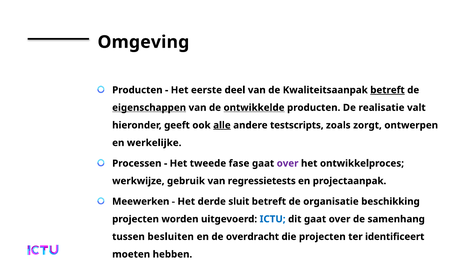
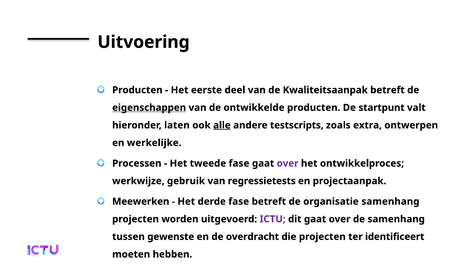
Omgeving: Omgeving -> Uitvoering
betreft at (387, 90) underline: present -> none
ontwikkelde underline: present -> none
realisatie: realisatie -> startpunt
geeft: geeft -> laten
zorgt: zorgt -> extra
derde sluit: sluit -> fase
organisatie beschikking: beschikking -> samenhang
ICTU colour: blue -> purple
besluiten: besluiten -> gewenste
